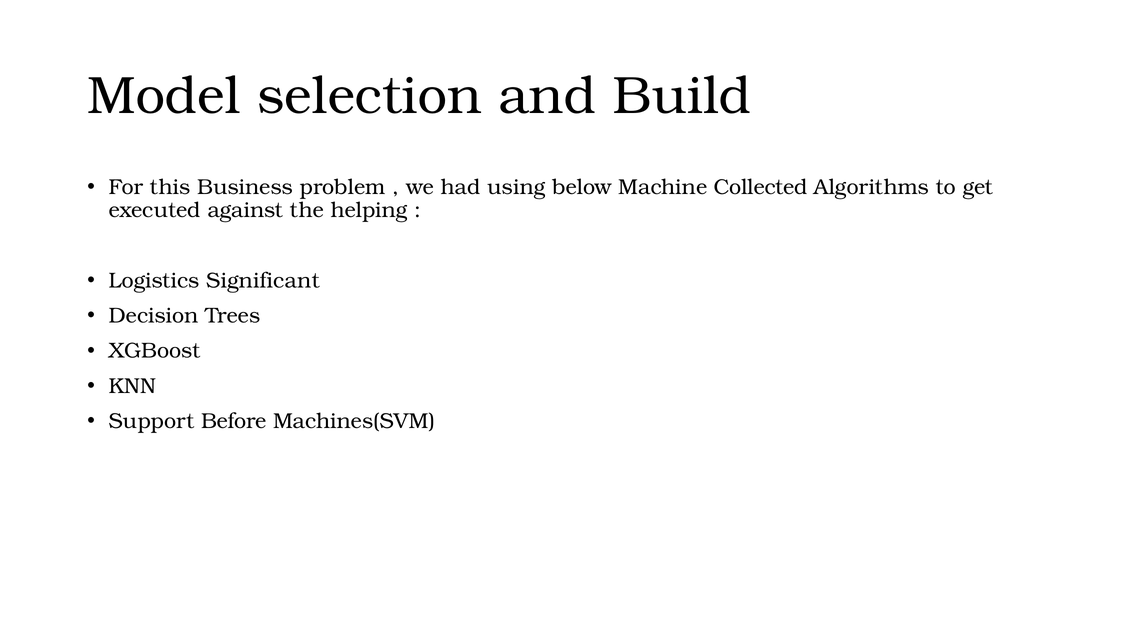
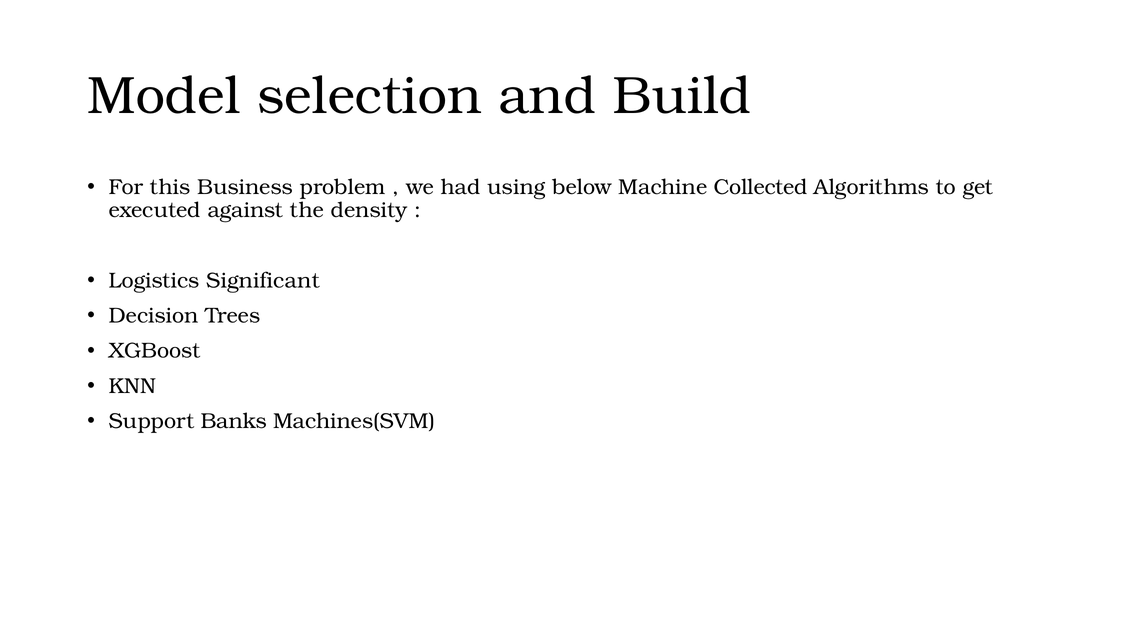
helping: helping -> density
Before: Before -> Banks
